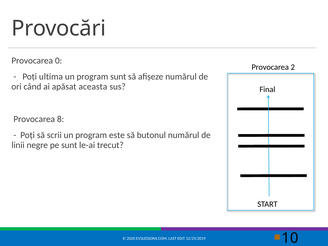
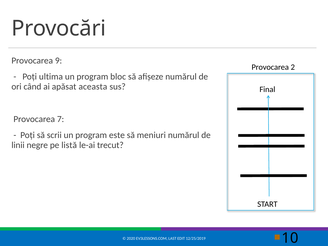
0: 0 -> 9
program sunt: sunt -> bloc
8: 8 -> 7
butonul: butonul -> meniuri
pe sunt: sunt -> listă
